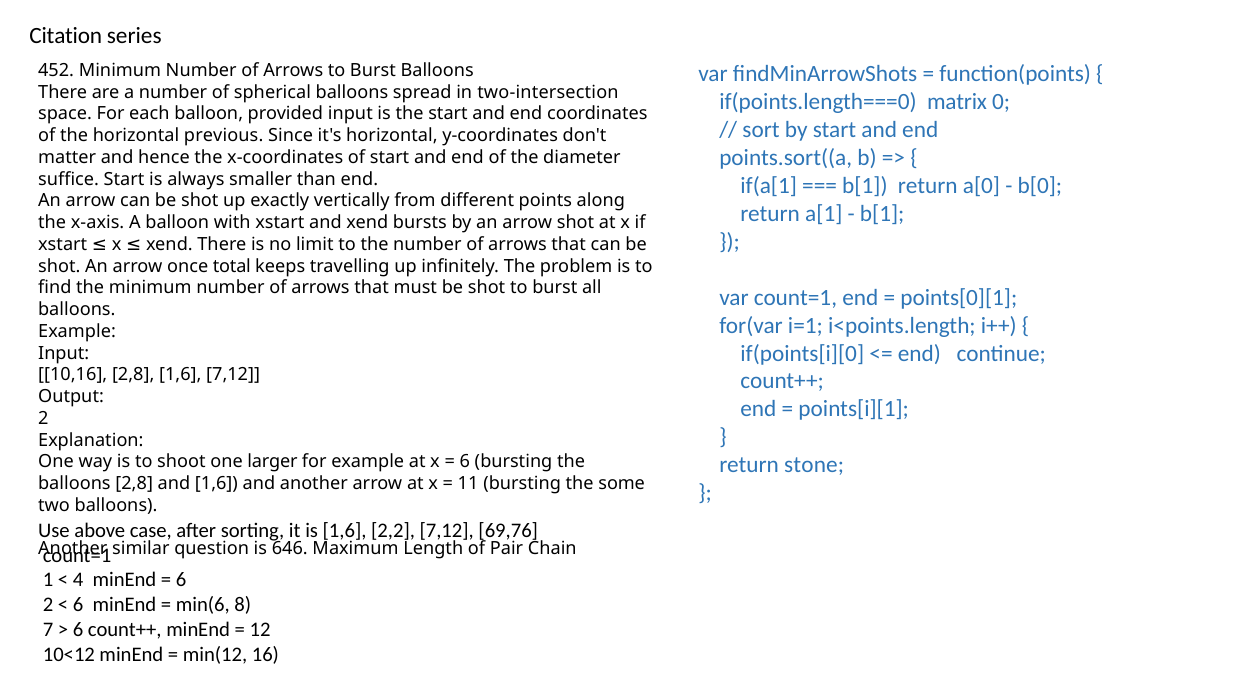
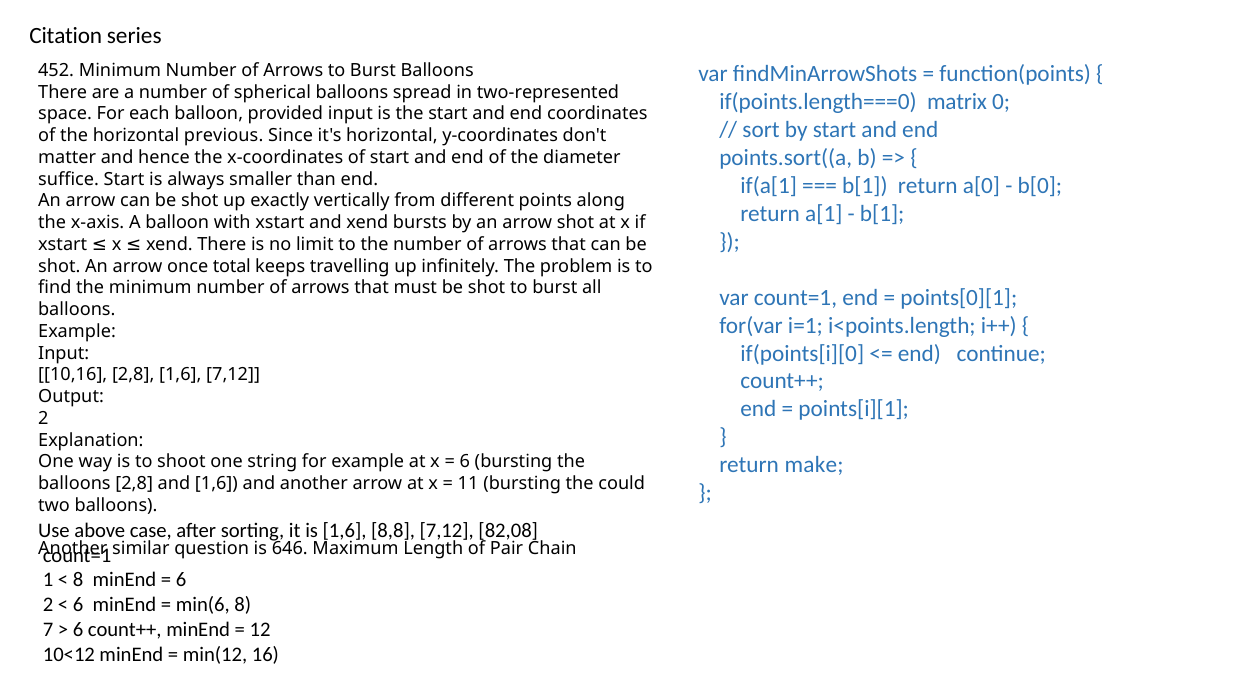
two-intersection: two-intersection -> two-represented
stone: stone -> make
larger: larger -> string
some: some -> could
2,2: 2,2 -> 8,8
69,76: 69,76 -> 82,08
4 at (78, 580): 4 -> 8
